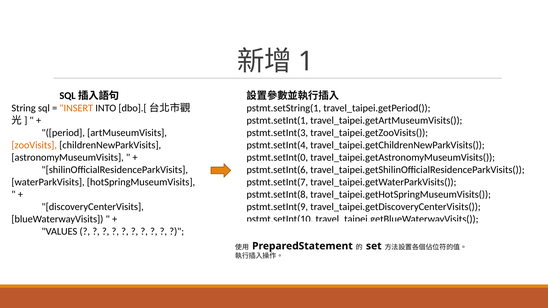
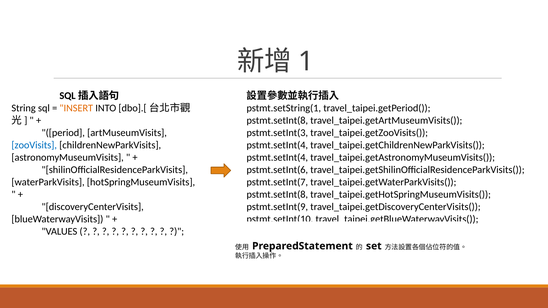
pstmt.setInt(1 at (277, 121): pstmt.setInt(1 -> pstmt.setInt(8
zooVisits colour: orange -> blue
pstmt.setInt(0 at (277, 158): pstmt.setInt(0 -> pstmt.setInt(4
